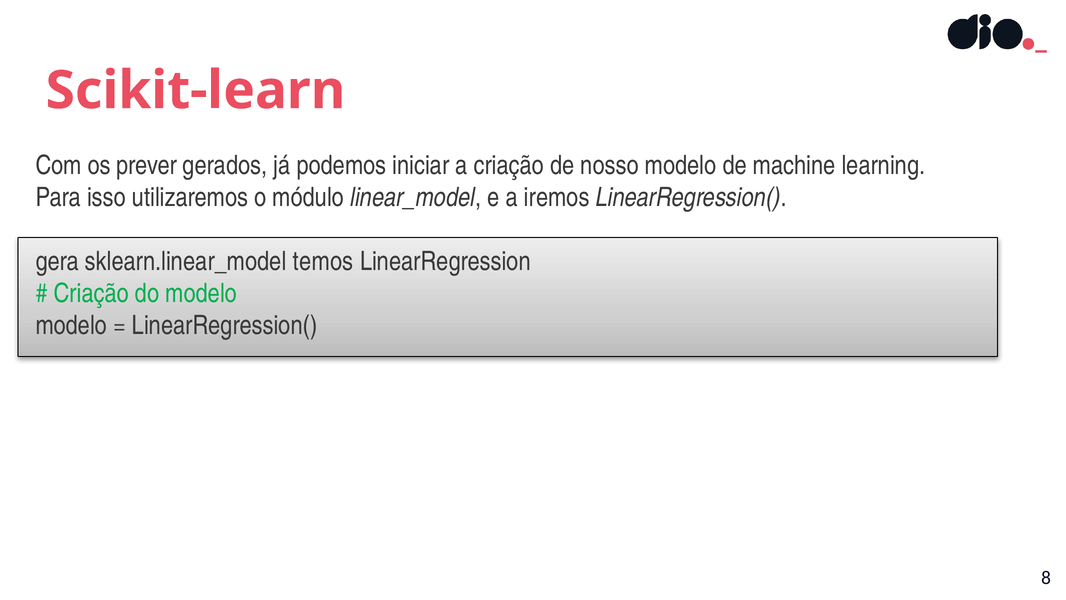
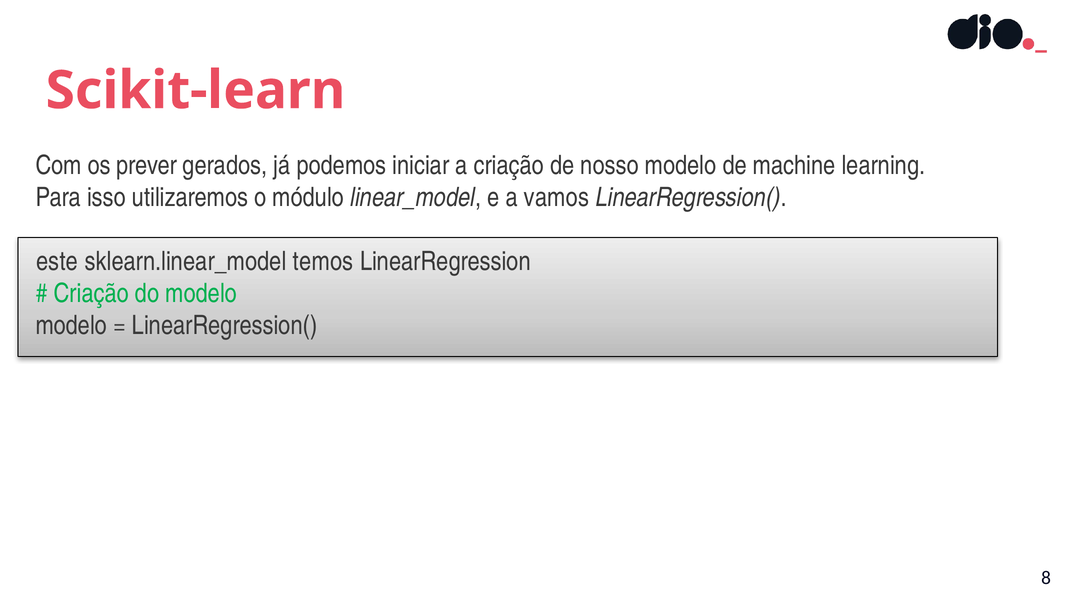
iremos: iremos -> vamos
gera: gera -> este
